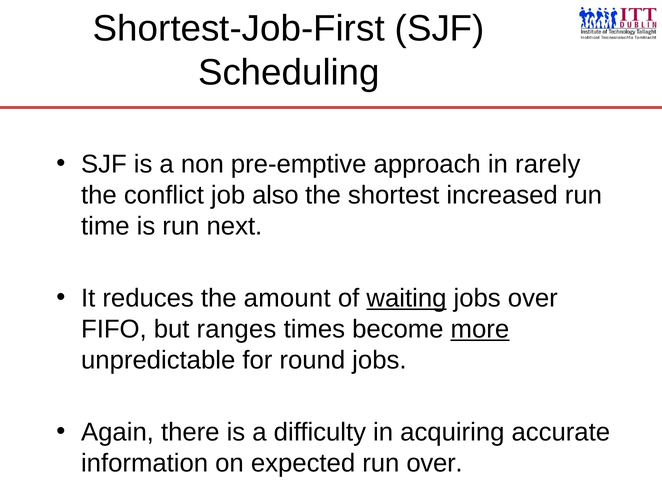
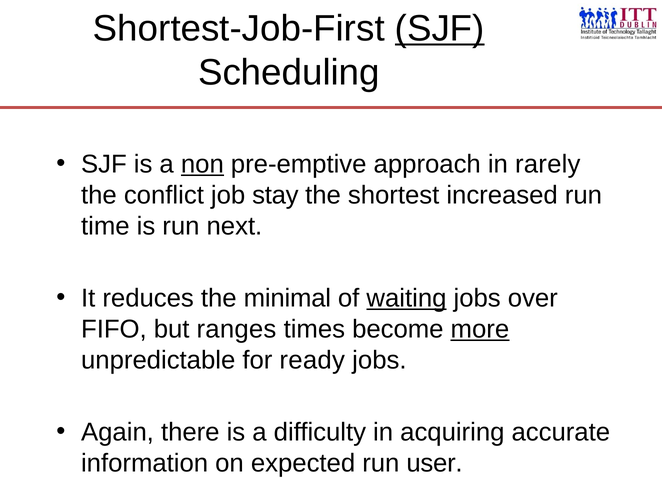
SJF at (440, 29) underline: none -> present
non underline: none -> present
also: also -> stay
amount: amount -> minimal
round: round -> ready
run over: over -> user
